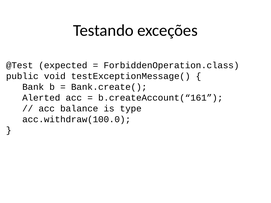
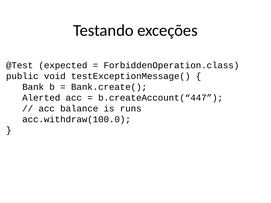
b.createAccount(“161: b.createAccount(“161 -> b.createAccount(“447
type: type -> runs
